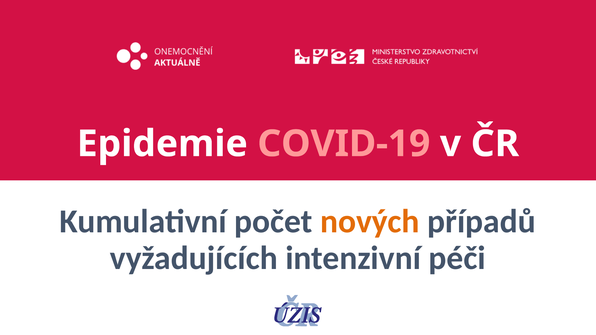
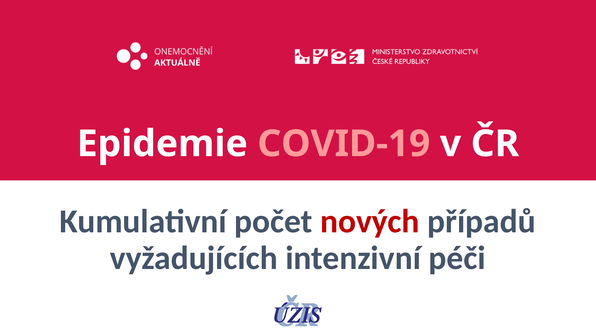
nových colour: orange -> red
